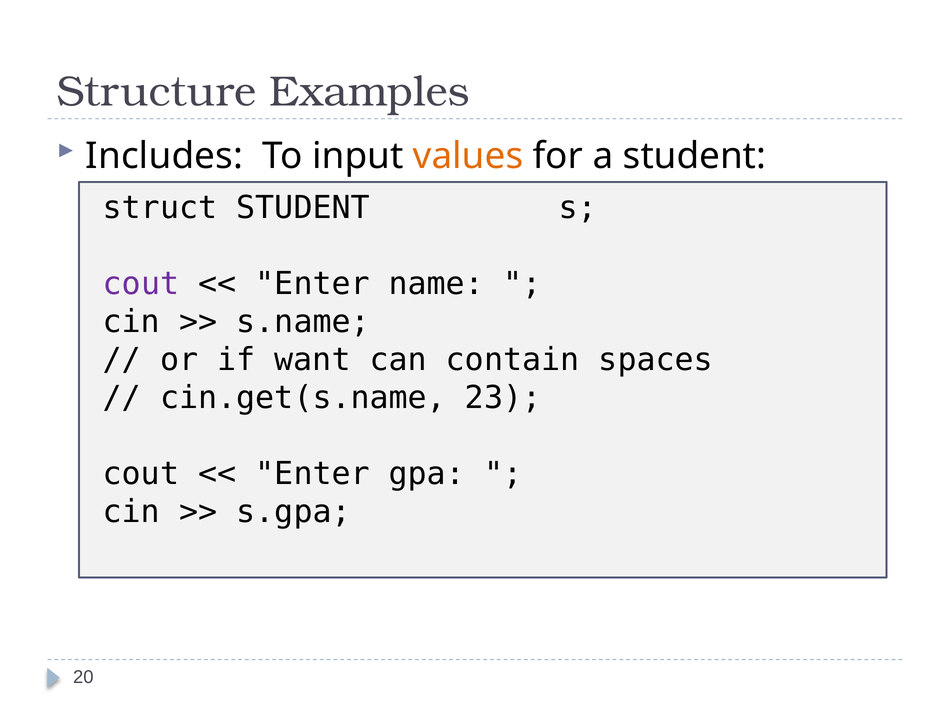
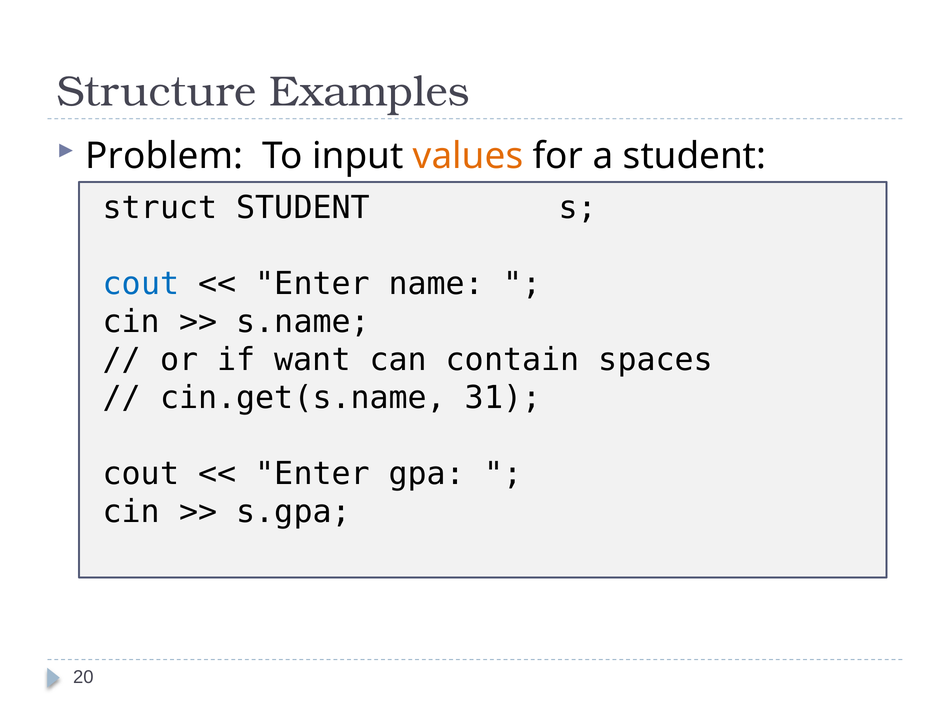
Includes: Includes -> Problem
cout at (141, 284) colour: purple -> blue
23: 23 -> 31
